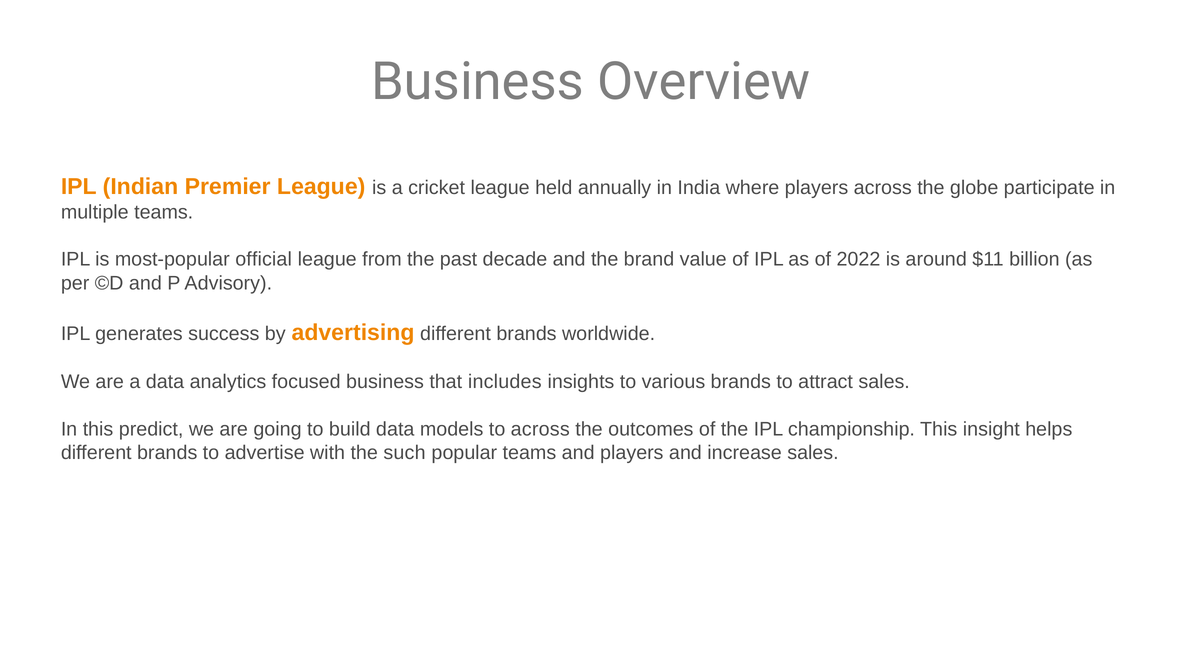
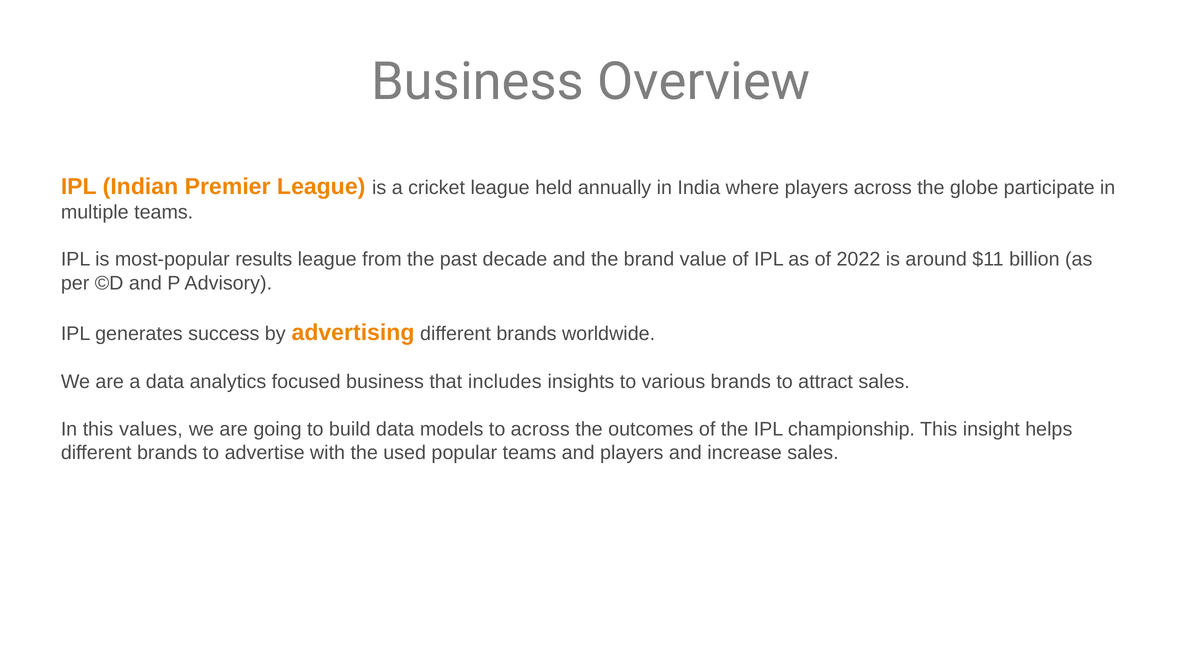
official: official -> results
predict: predict -> values
such: such -> used
